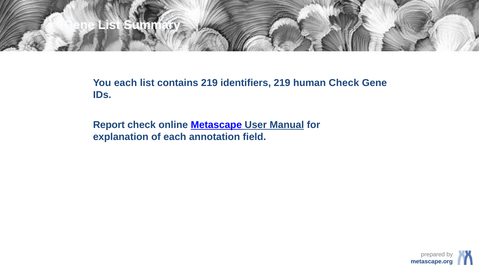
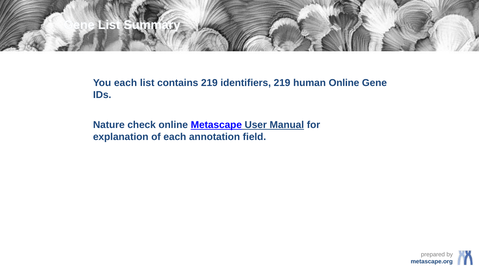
human Check: Check -> Online
Report: Report -> Nature
